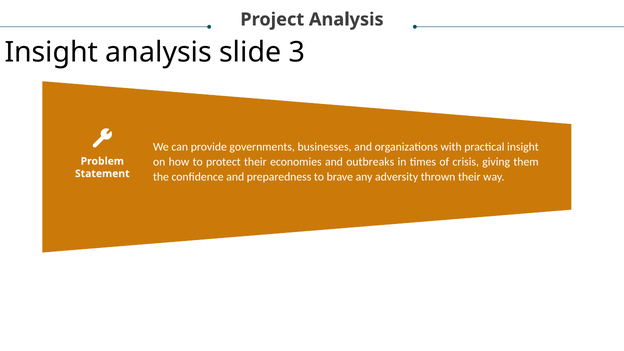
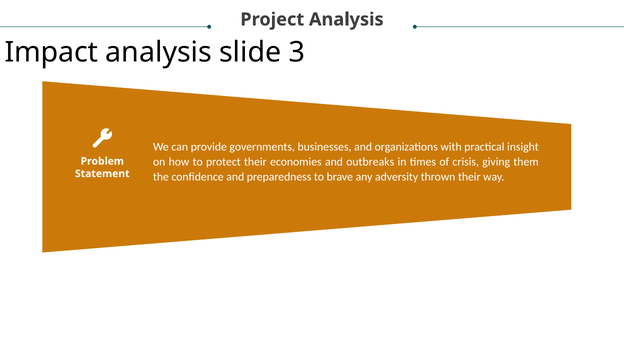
Insight at (51, 52): Insight -> Impact
